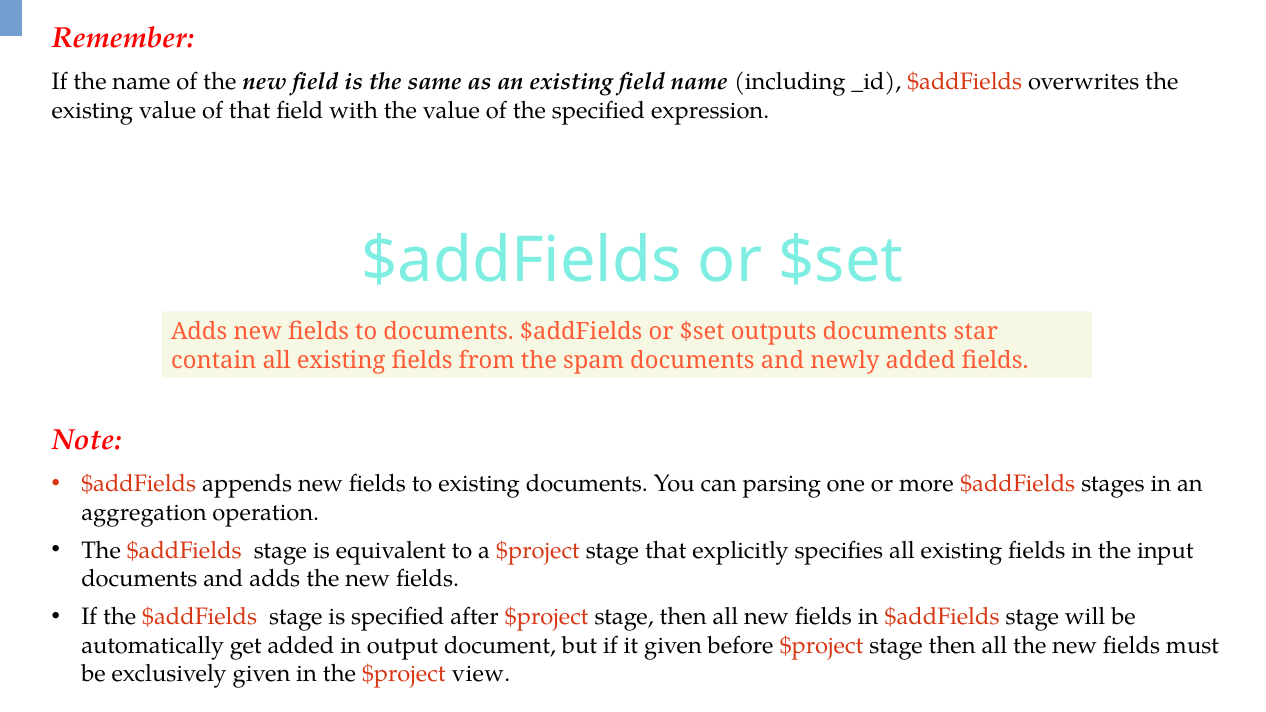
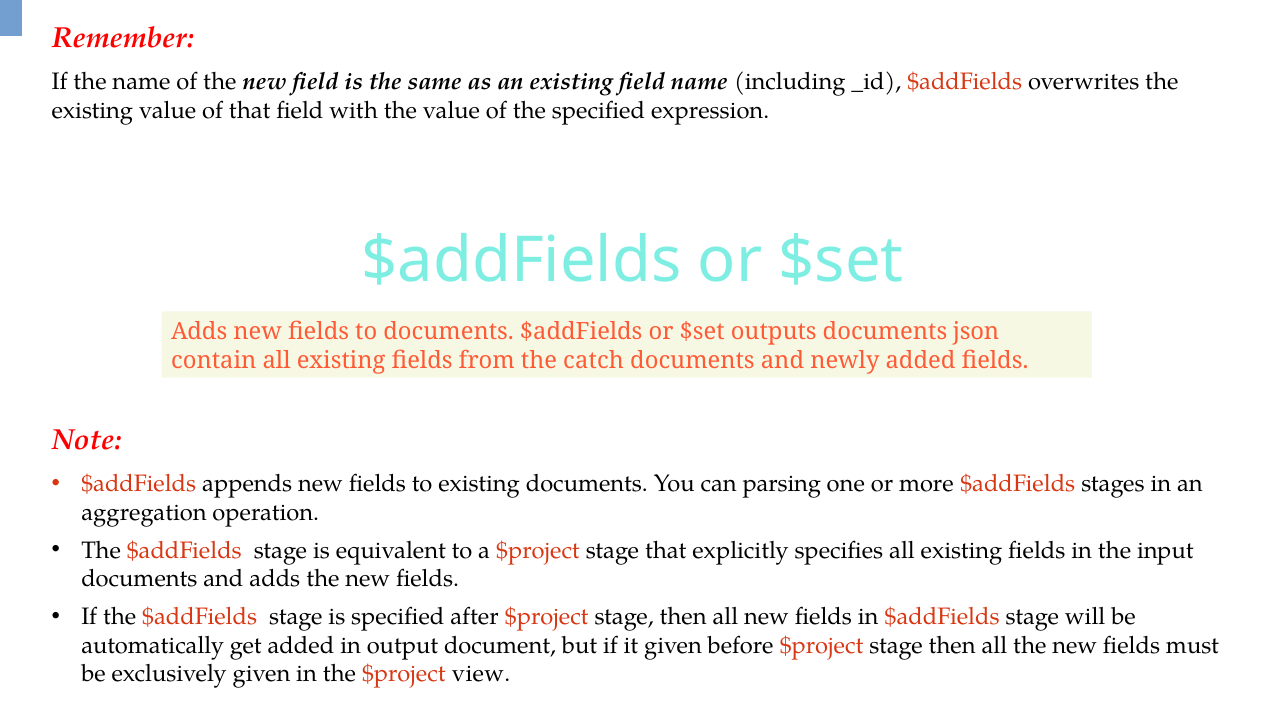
star: star -> json
spam: spam -> catch
